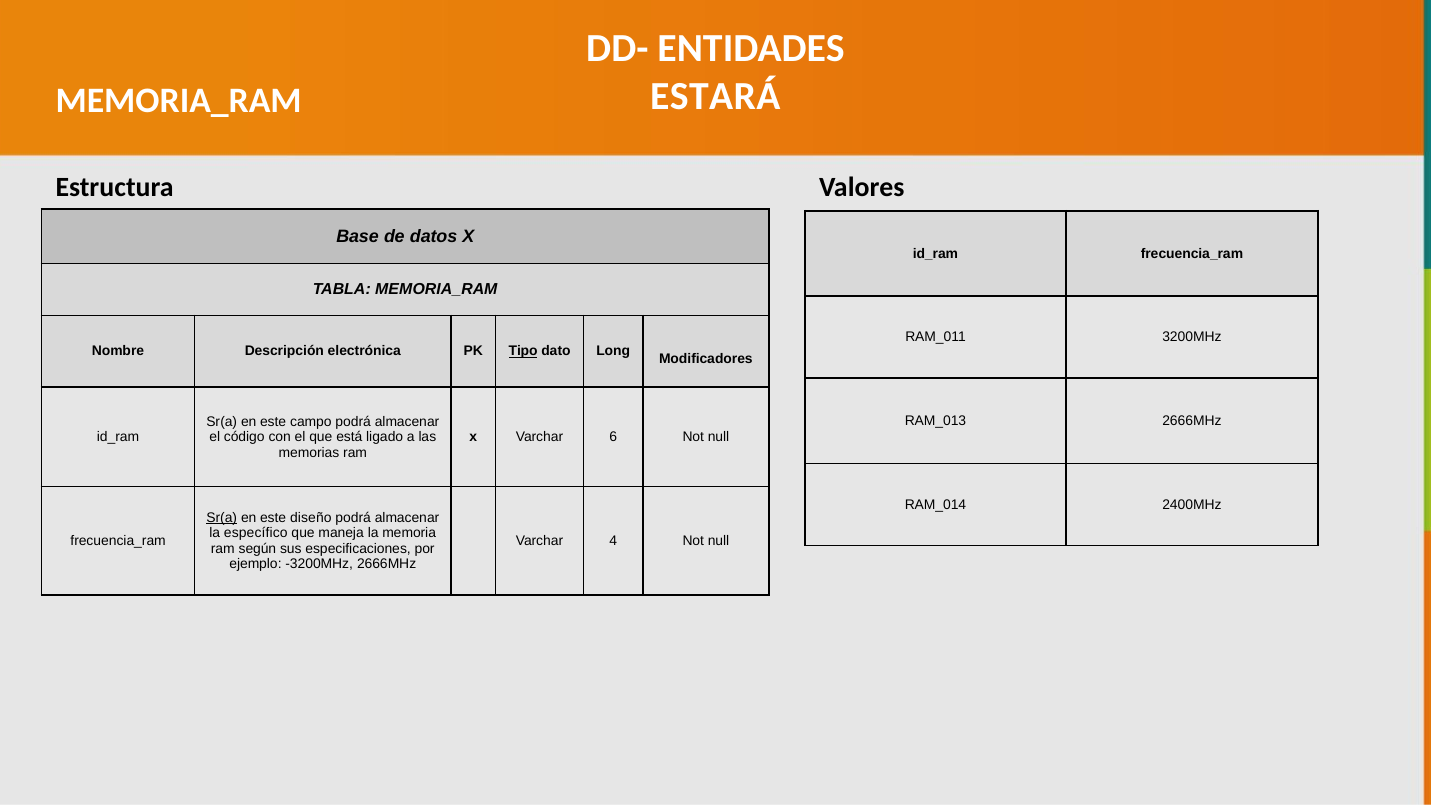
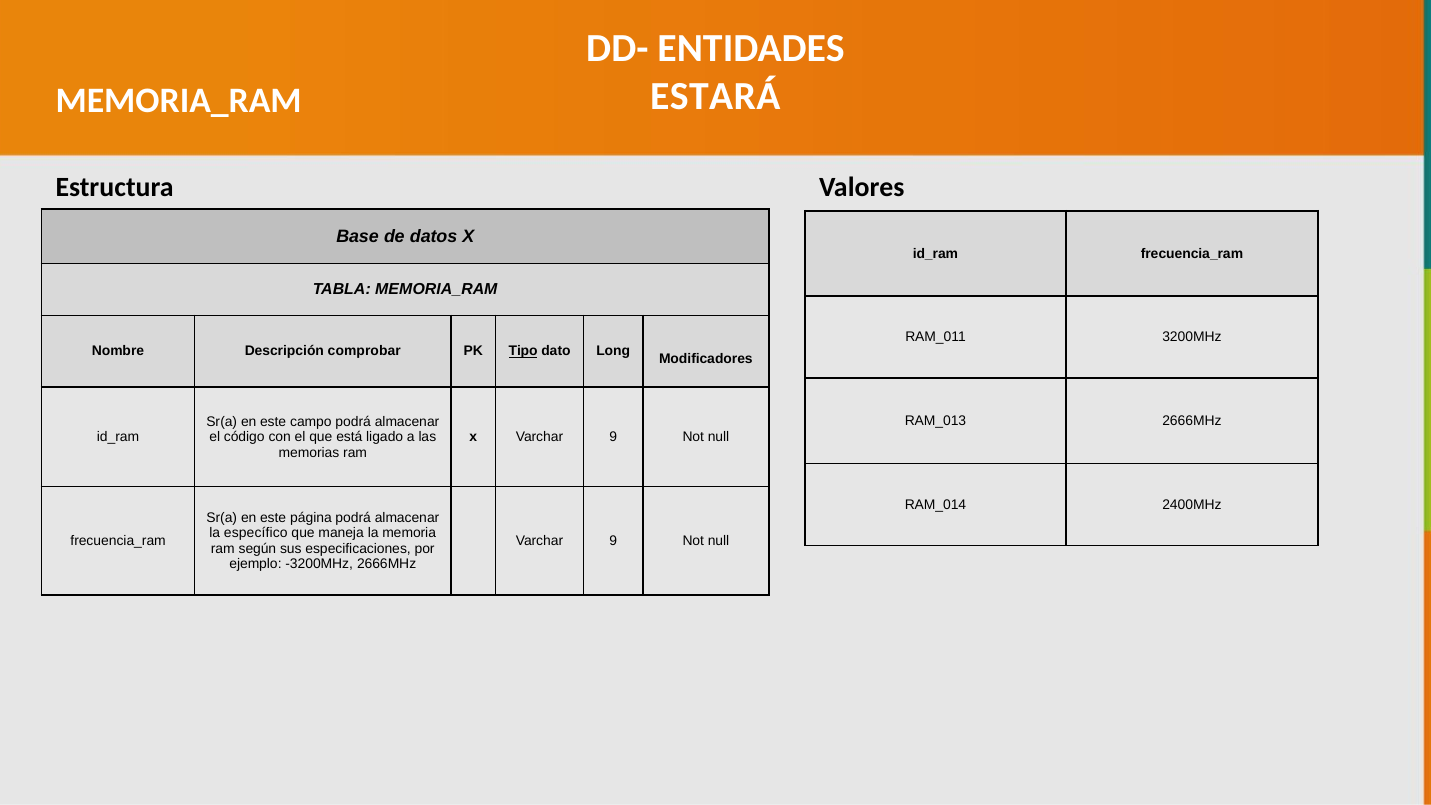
electrónica: electrónica -> comprobar
x Varchar 6: 6 -> 9
Sr(a at (222, 518) underline: present -> none
diseño: diseño -> página
4 at (613, 541): 4 -> 9
